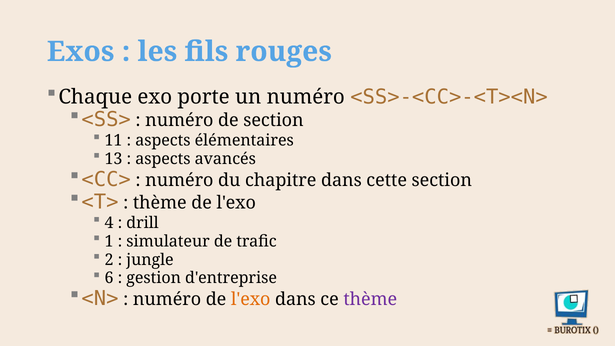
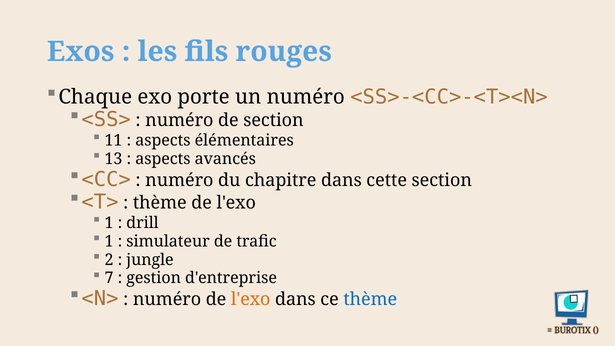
4 at (109, 223): 4 -> 1
6: 6 -> 7
thème at (370, 299) colour: purple -> blue
